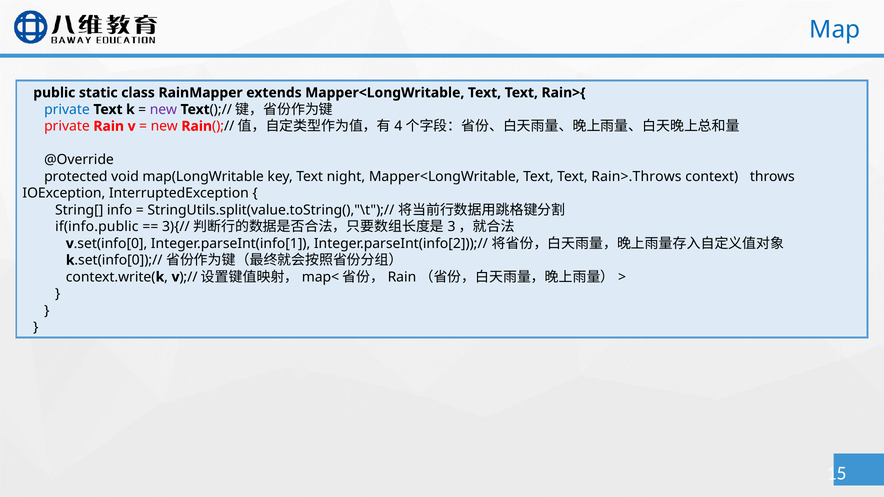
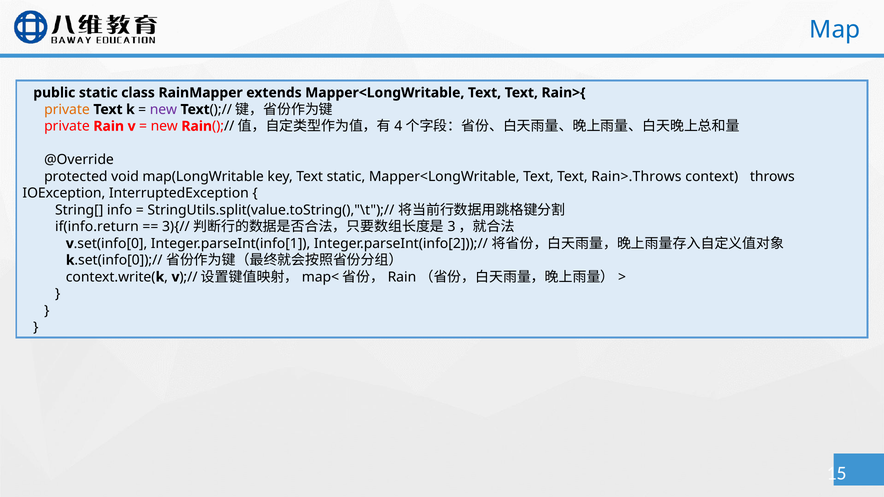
private at (67, 110) colour: blue -> orange
Text night: night -> static
if(info.public: if(info.public -> if(info.return
